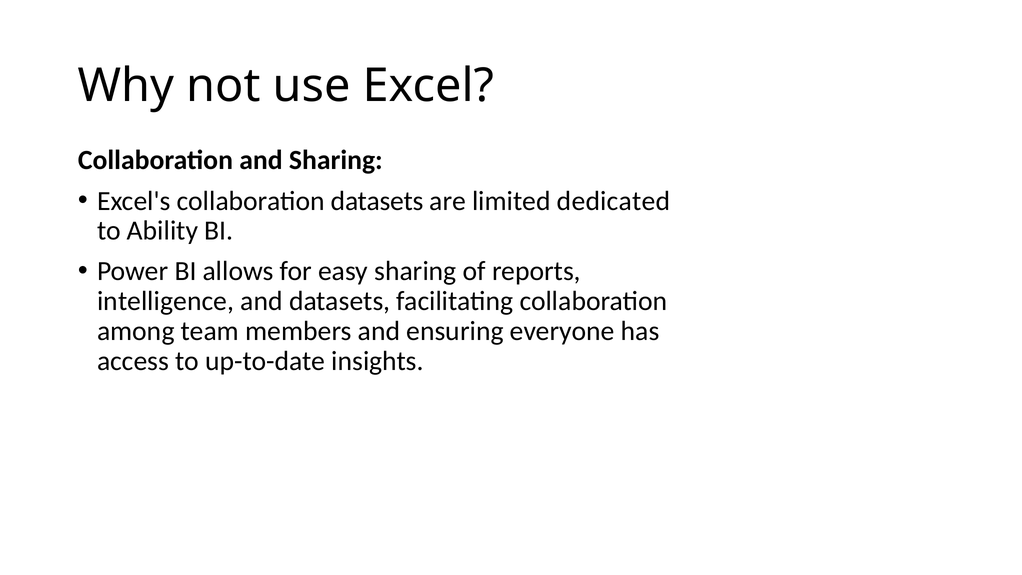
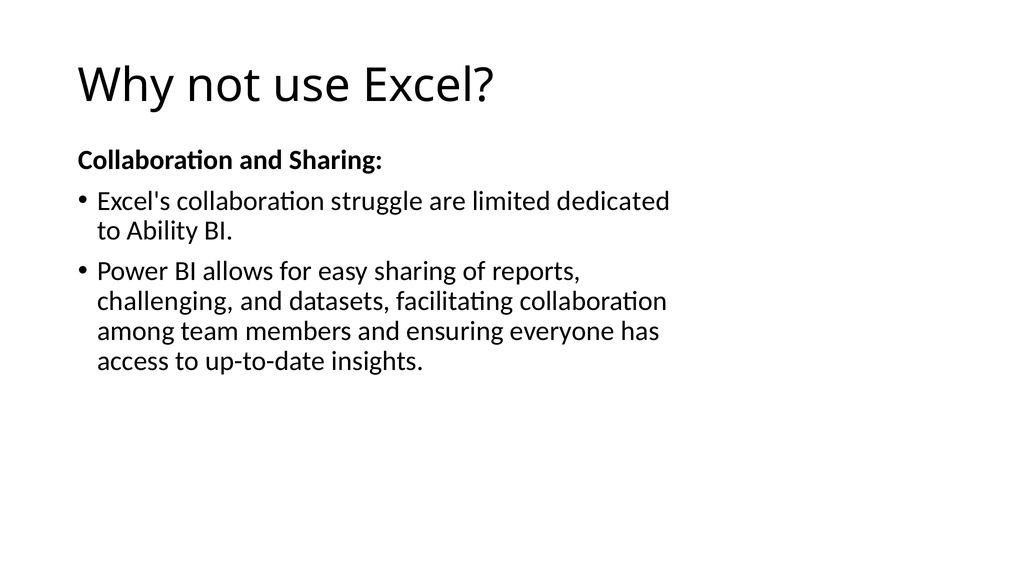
collaboration datasets: datasets -> struggle
intelligence: intelligence -> challenging
